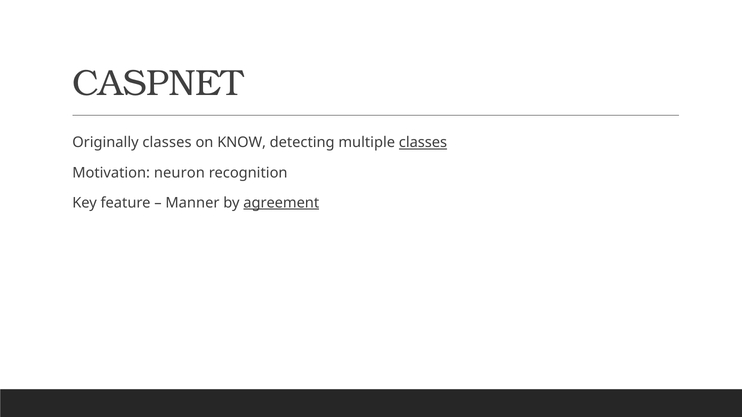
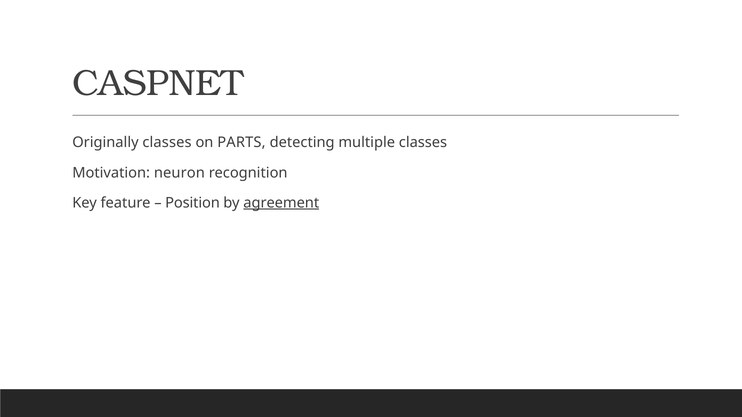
KNOW: KNOW -> PARTS
classes at (423, 143) underline: present -> none
Manner: Manner -> Position
